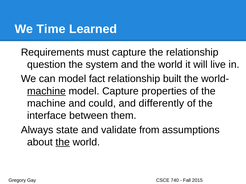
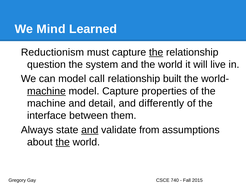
Time: Time -> Mind
Requirements: Requirements -> Reductionism
the at (156, 52) underline: none -> present
fact: fact -> call
could: could -> detail
and at (90, 130) underline: none -> present
